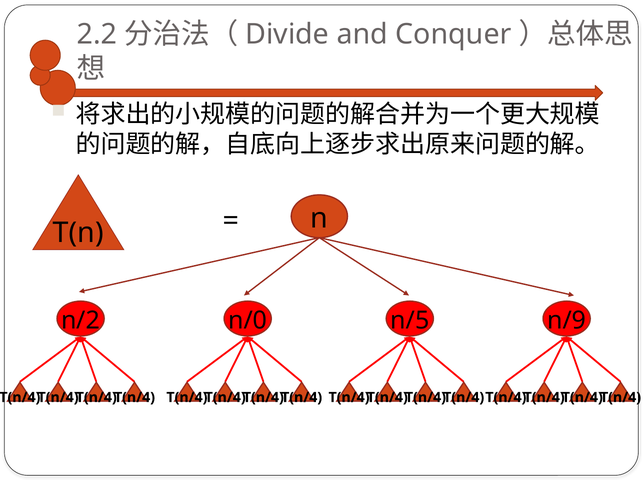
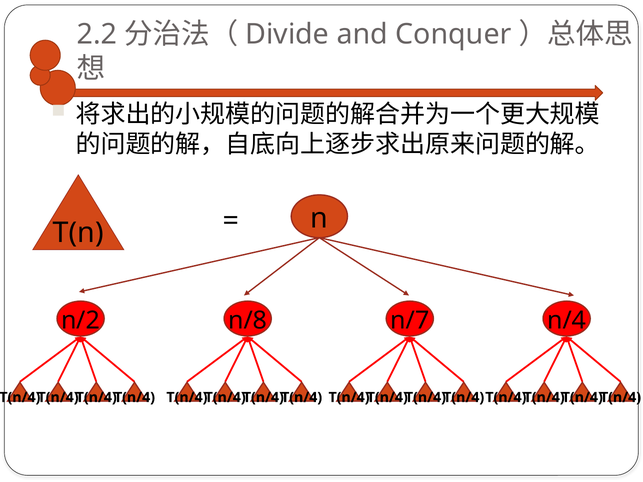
n/0: n/0 -> n/8
n/5: n/5 -> n/7
n/9: n/9 -> n/4
